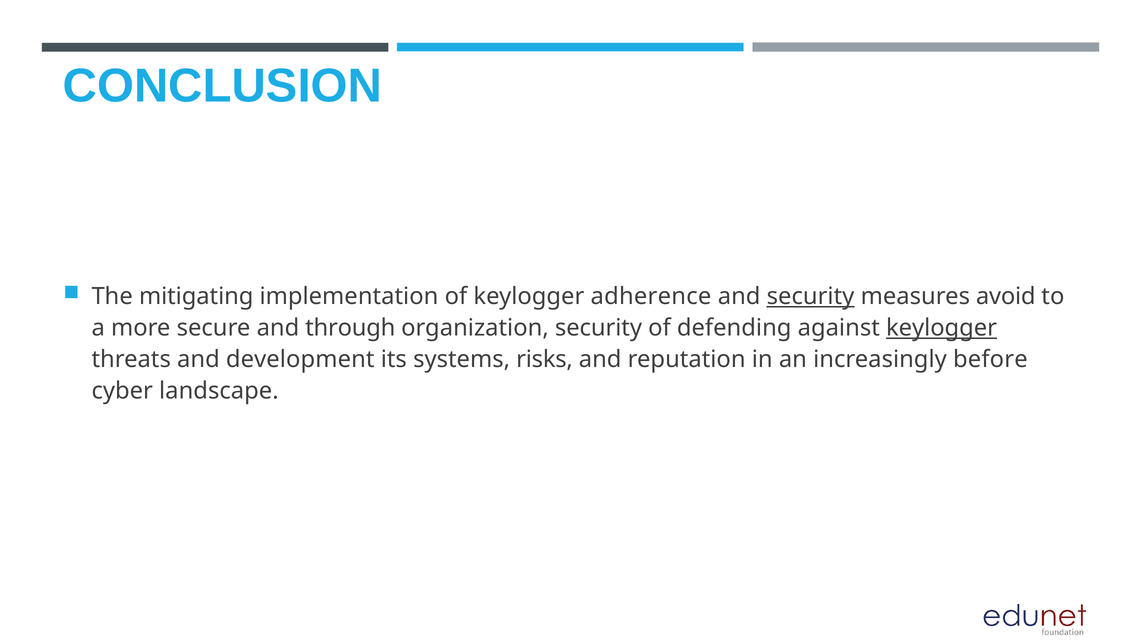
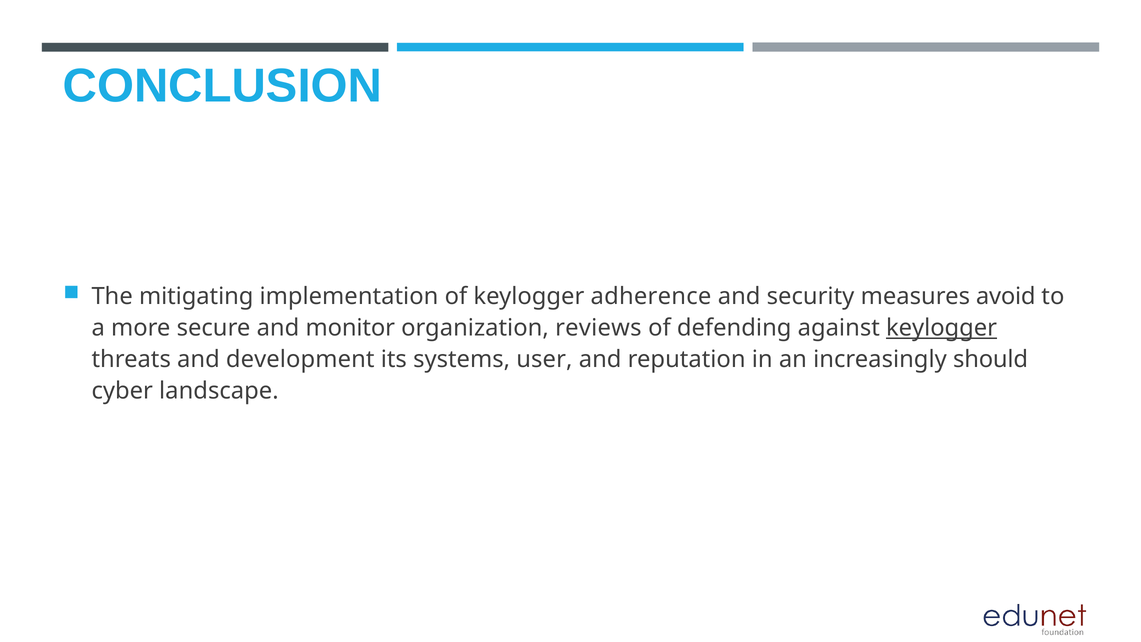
security at (811, 297) underline: present -> none
through: through -> monitor
organization security: security -> reviews
risks: risks -> user
before: before -> should
